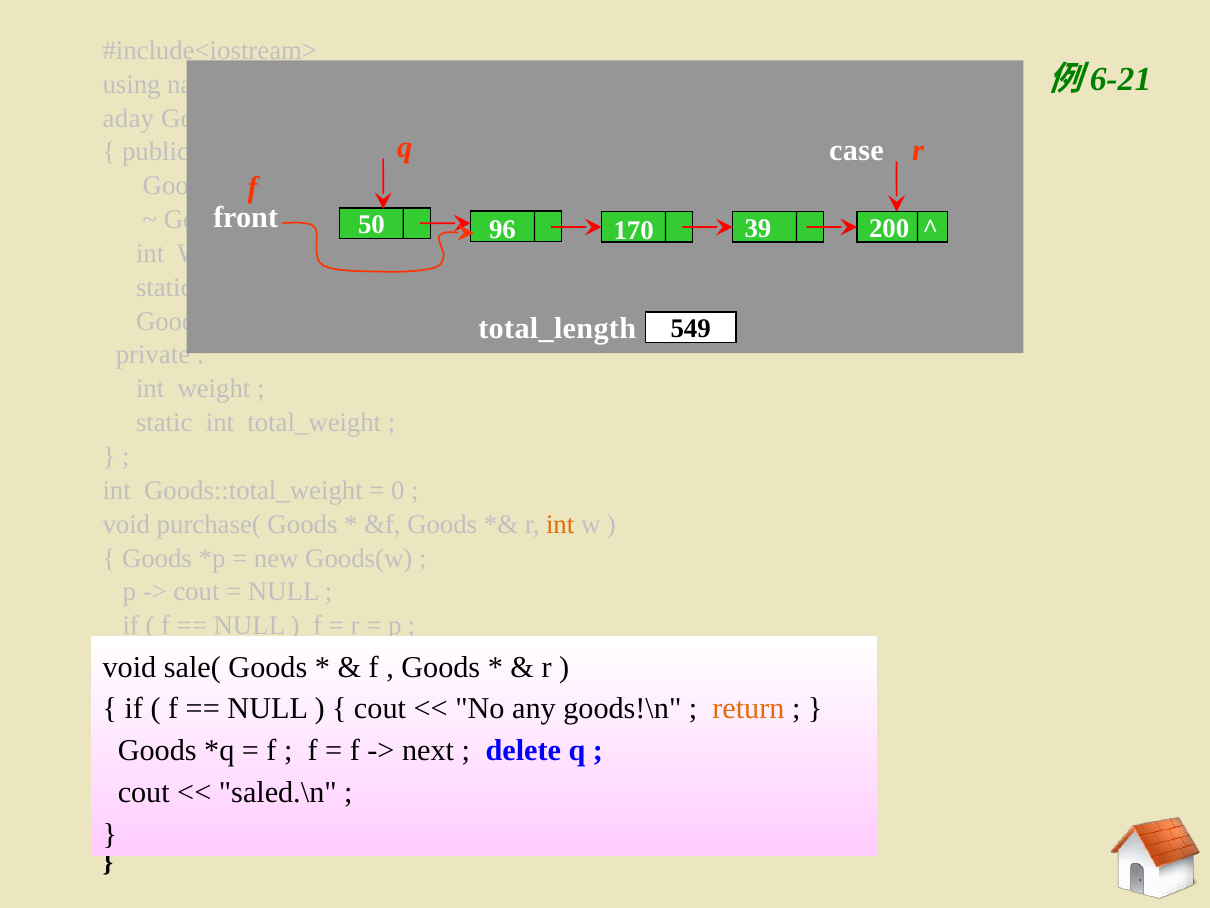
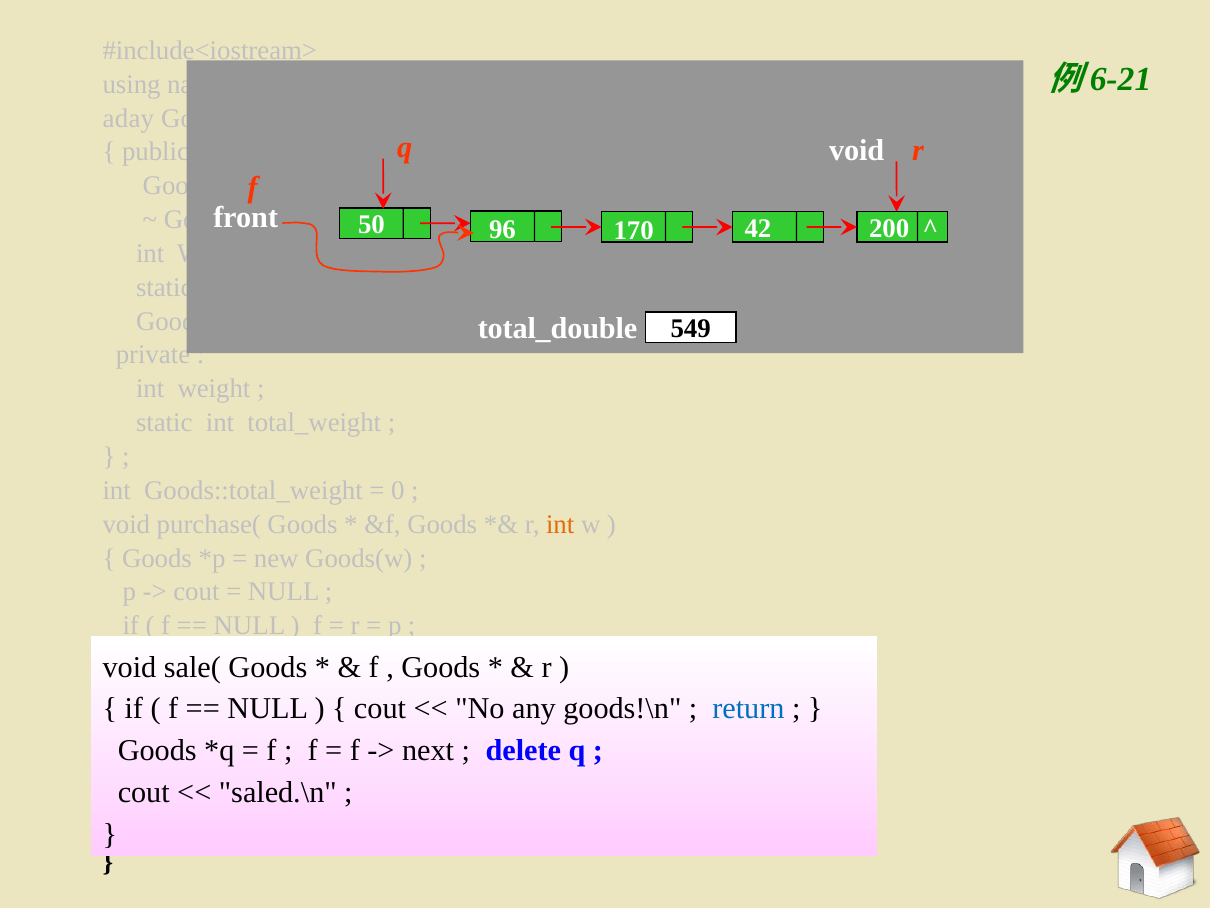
case at (856, 150): case -> void
39: 39 -> 42
total_length: total_length -> total_double
return at (748, 709) colour: orange -> blue
